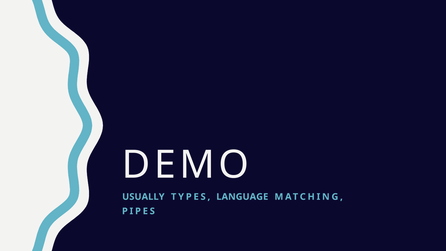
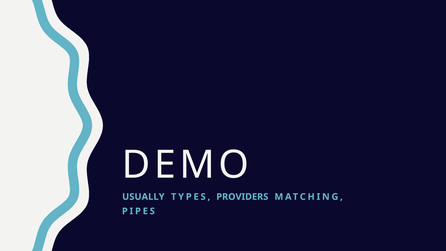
LANGUAGE: LANGUAGE -> PROVIDERS
